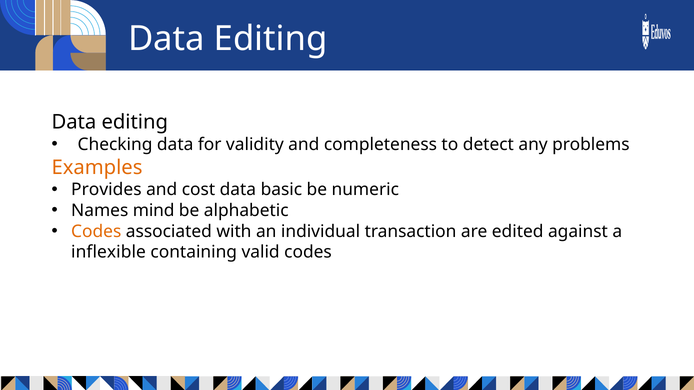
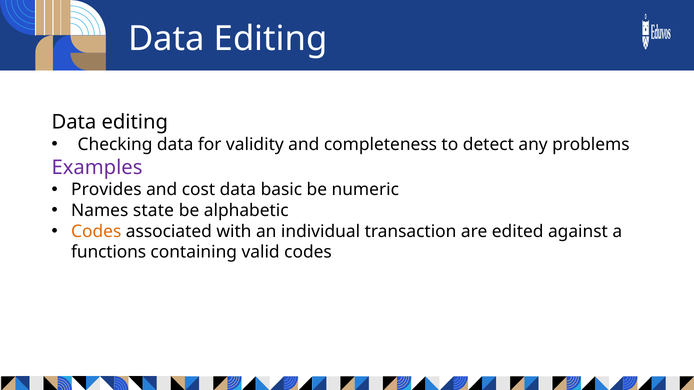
Examples colour: orange -> purple
mind: mind -> state
inflexible: inflexible -> functions
